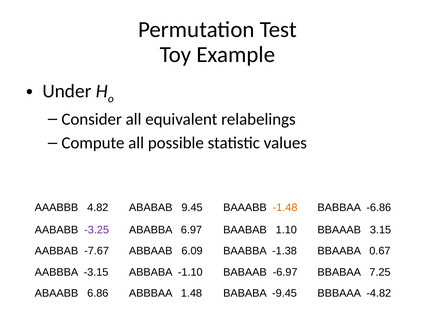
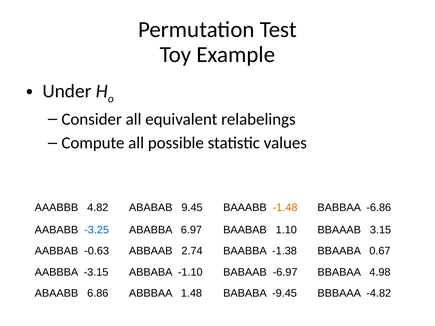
-3.25 colour: purple -> blue
-7.67: -7.67 -> -0.63
6.09: 6.09 -> 2.74
7.25: 7.25 -> 4.98
